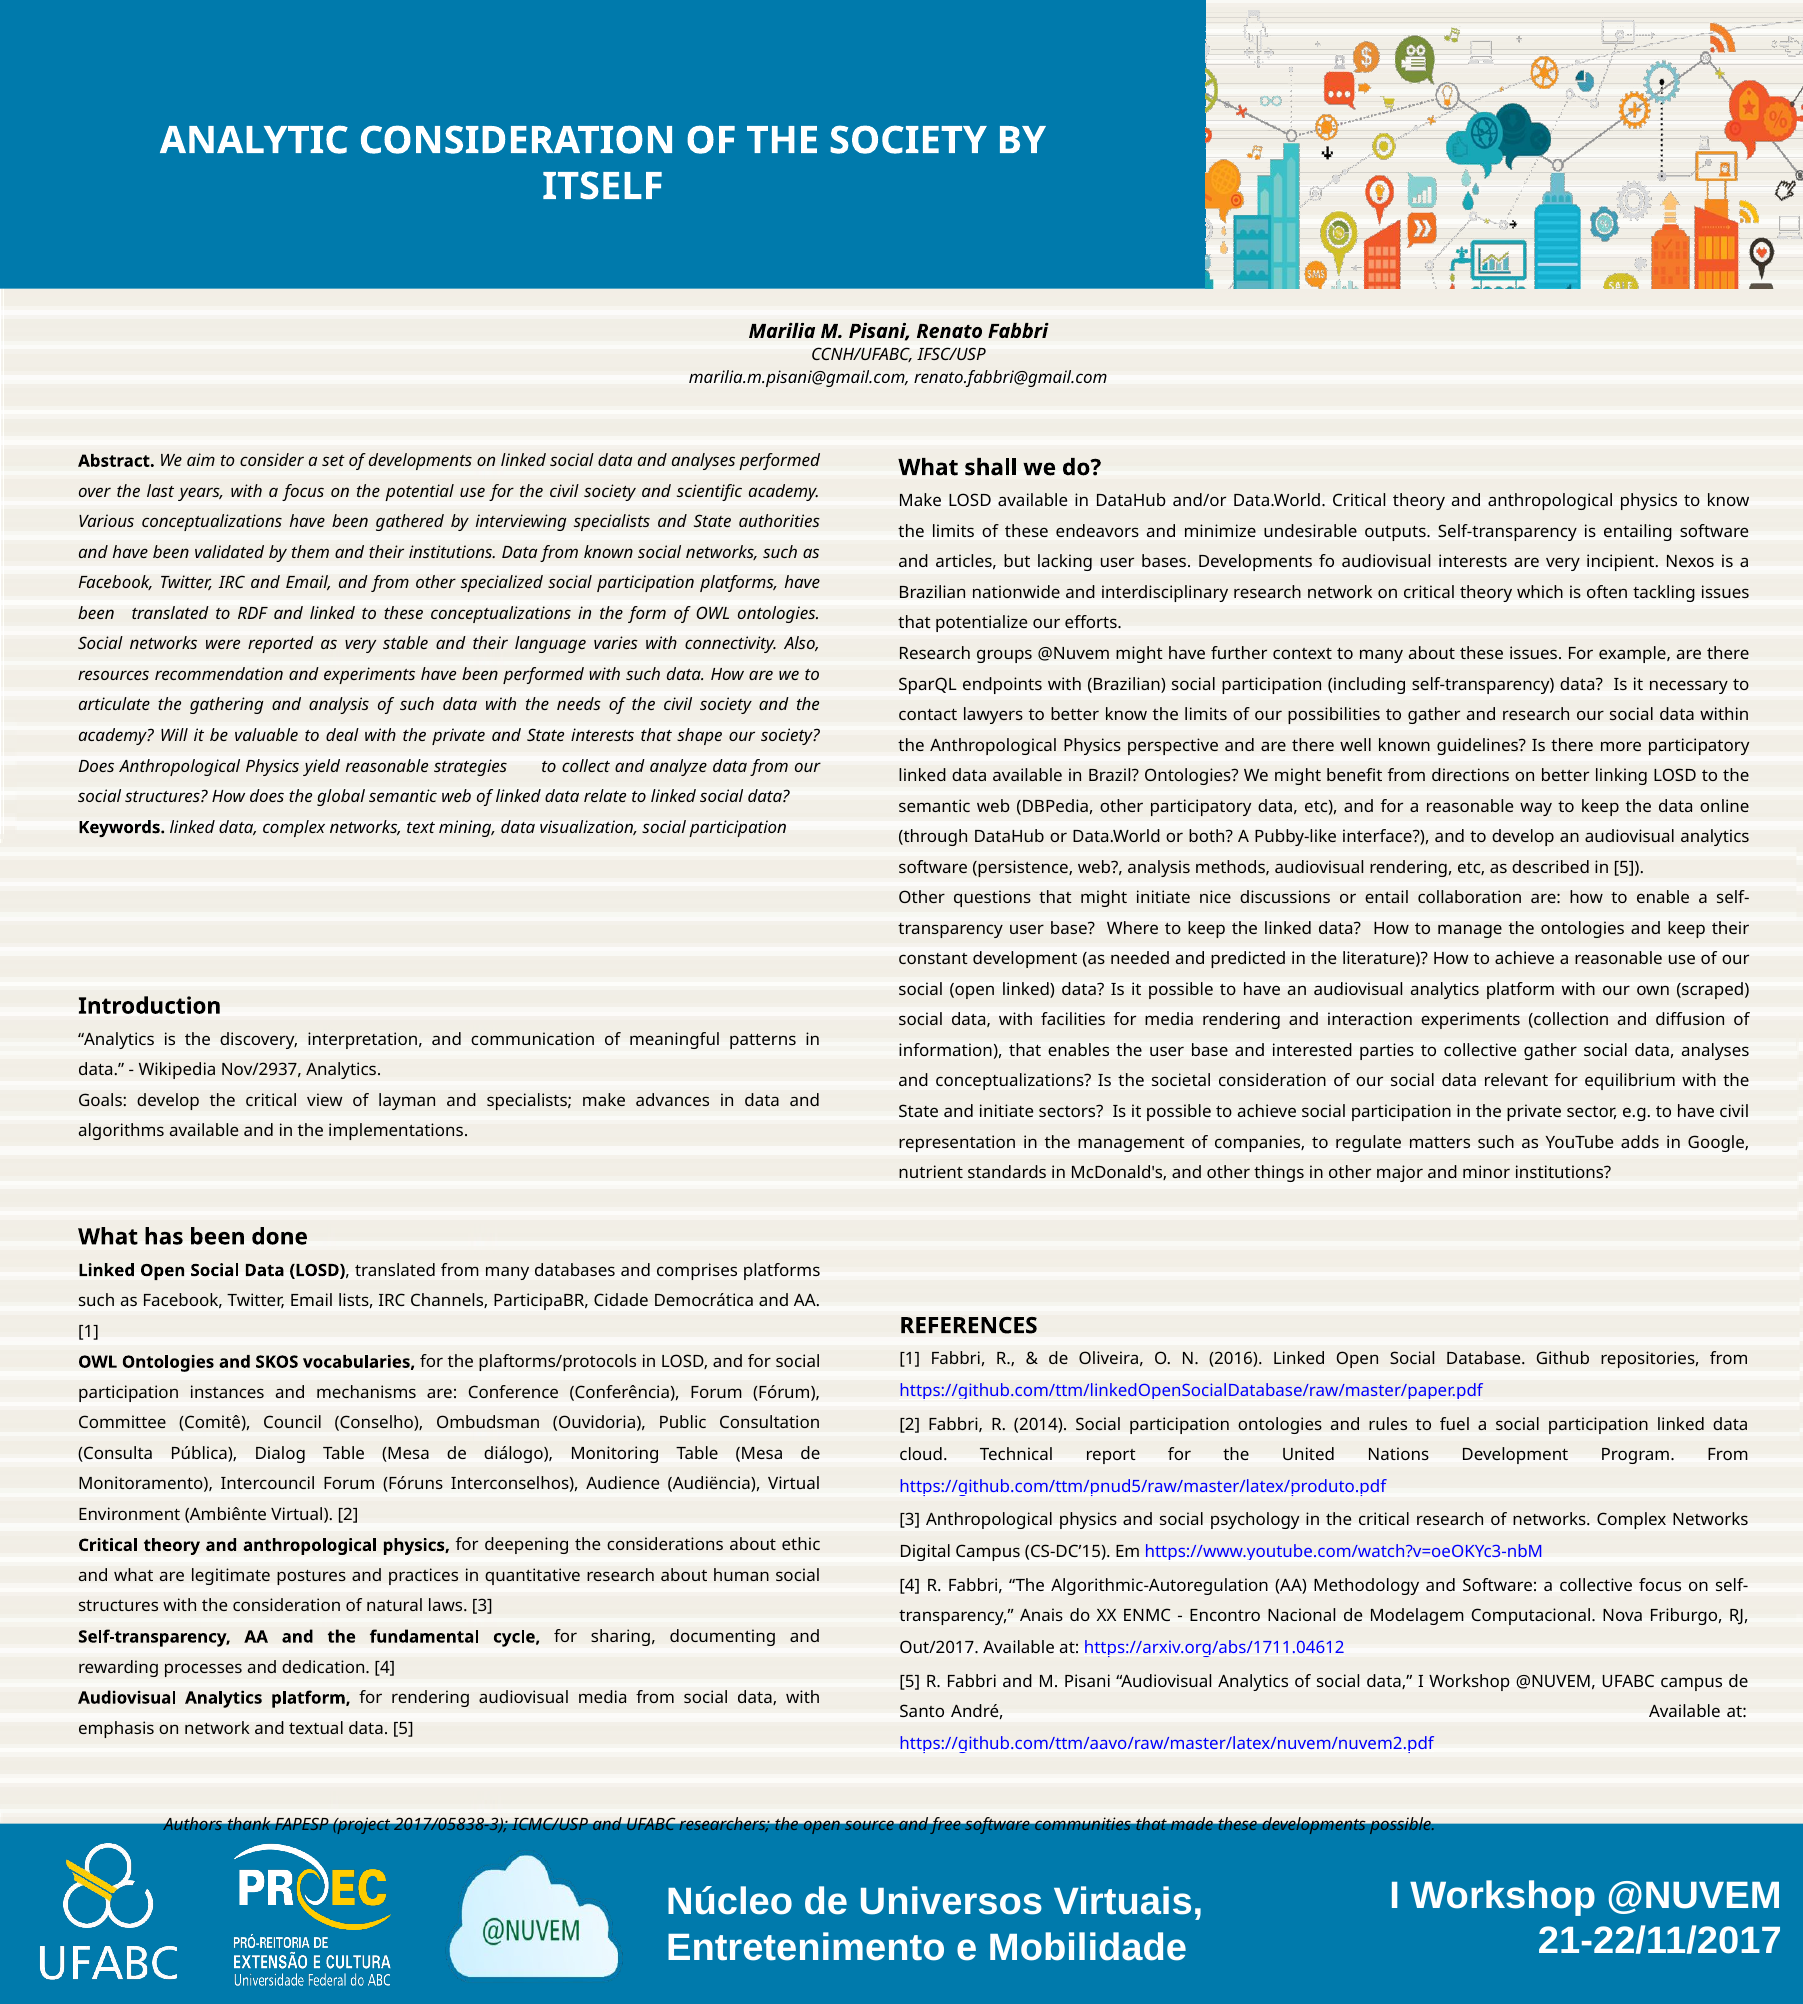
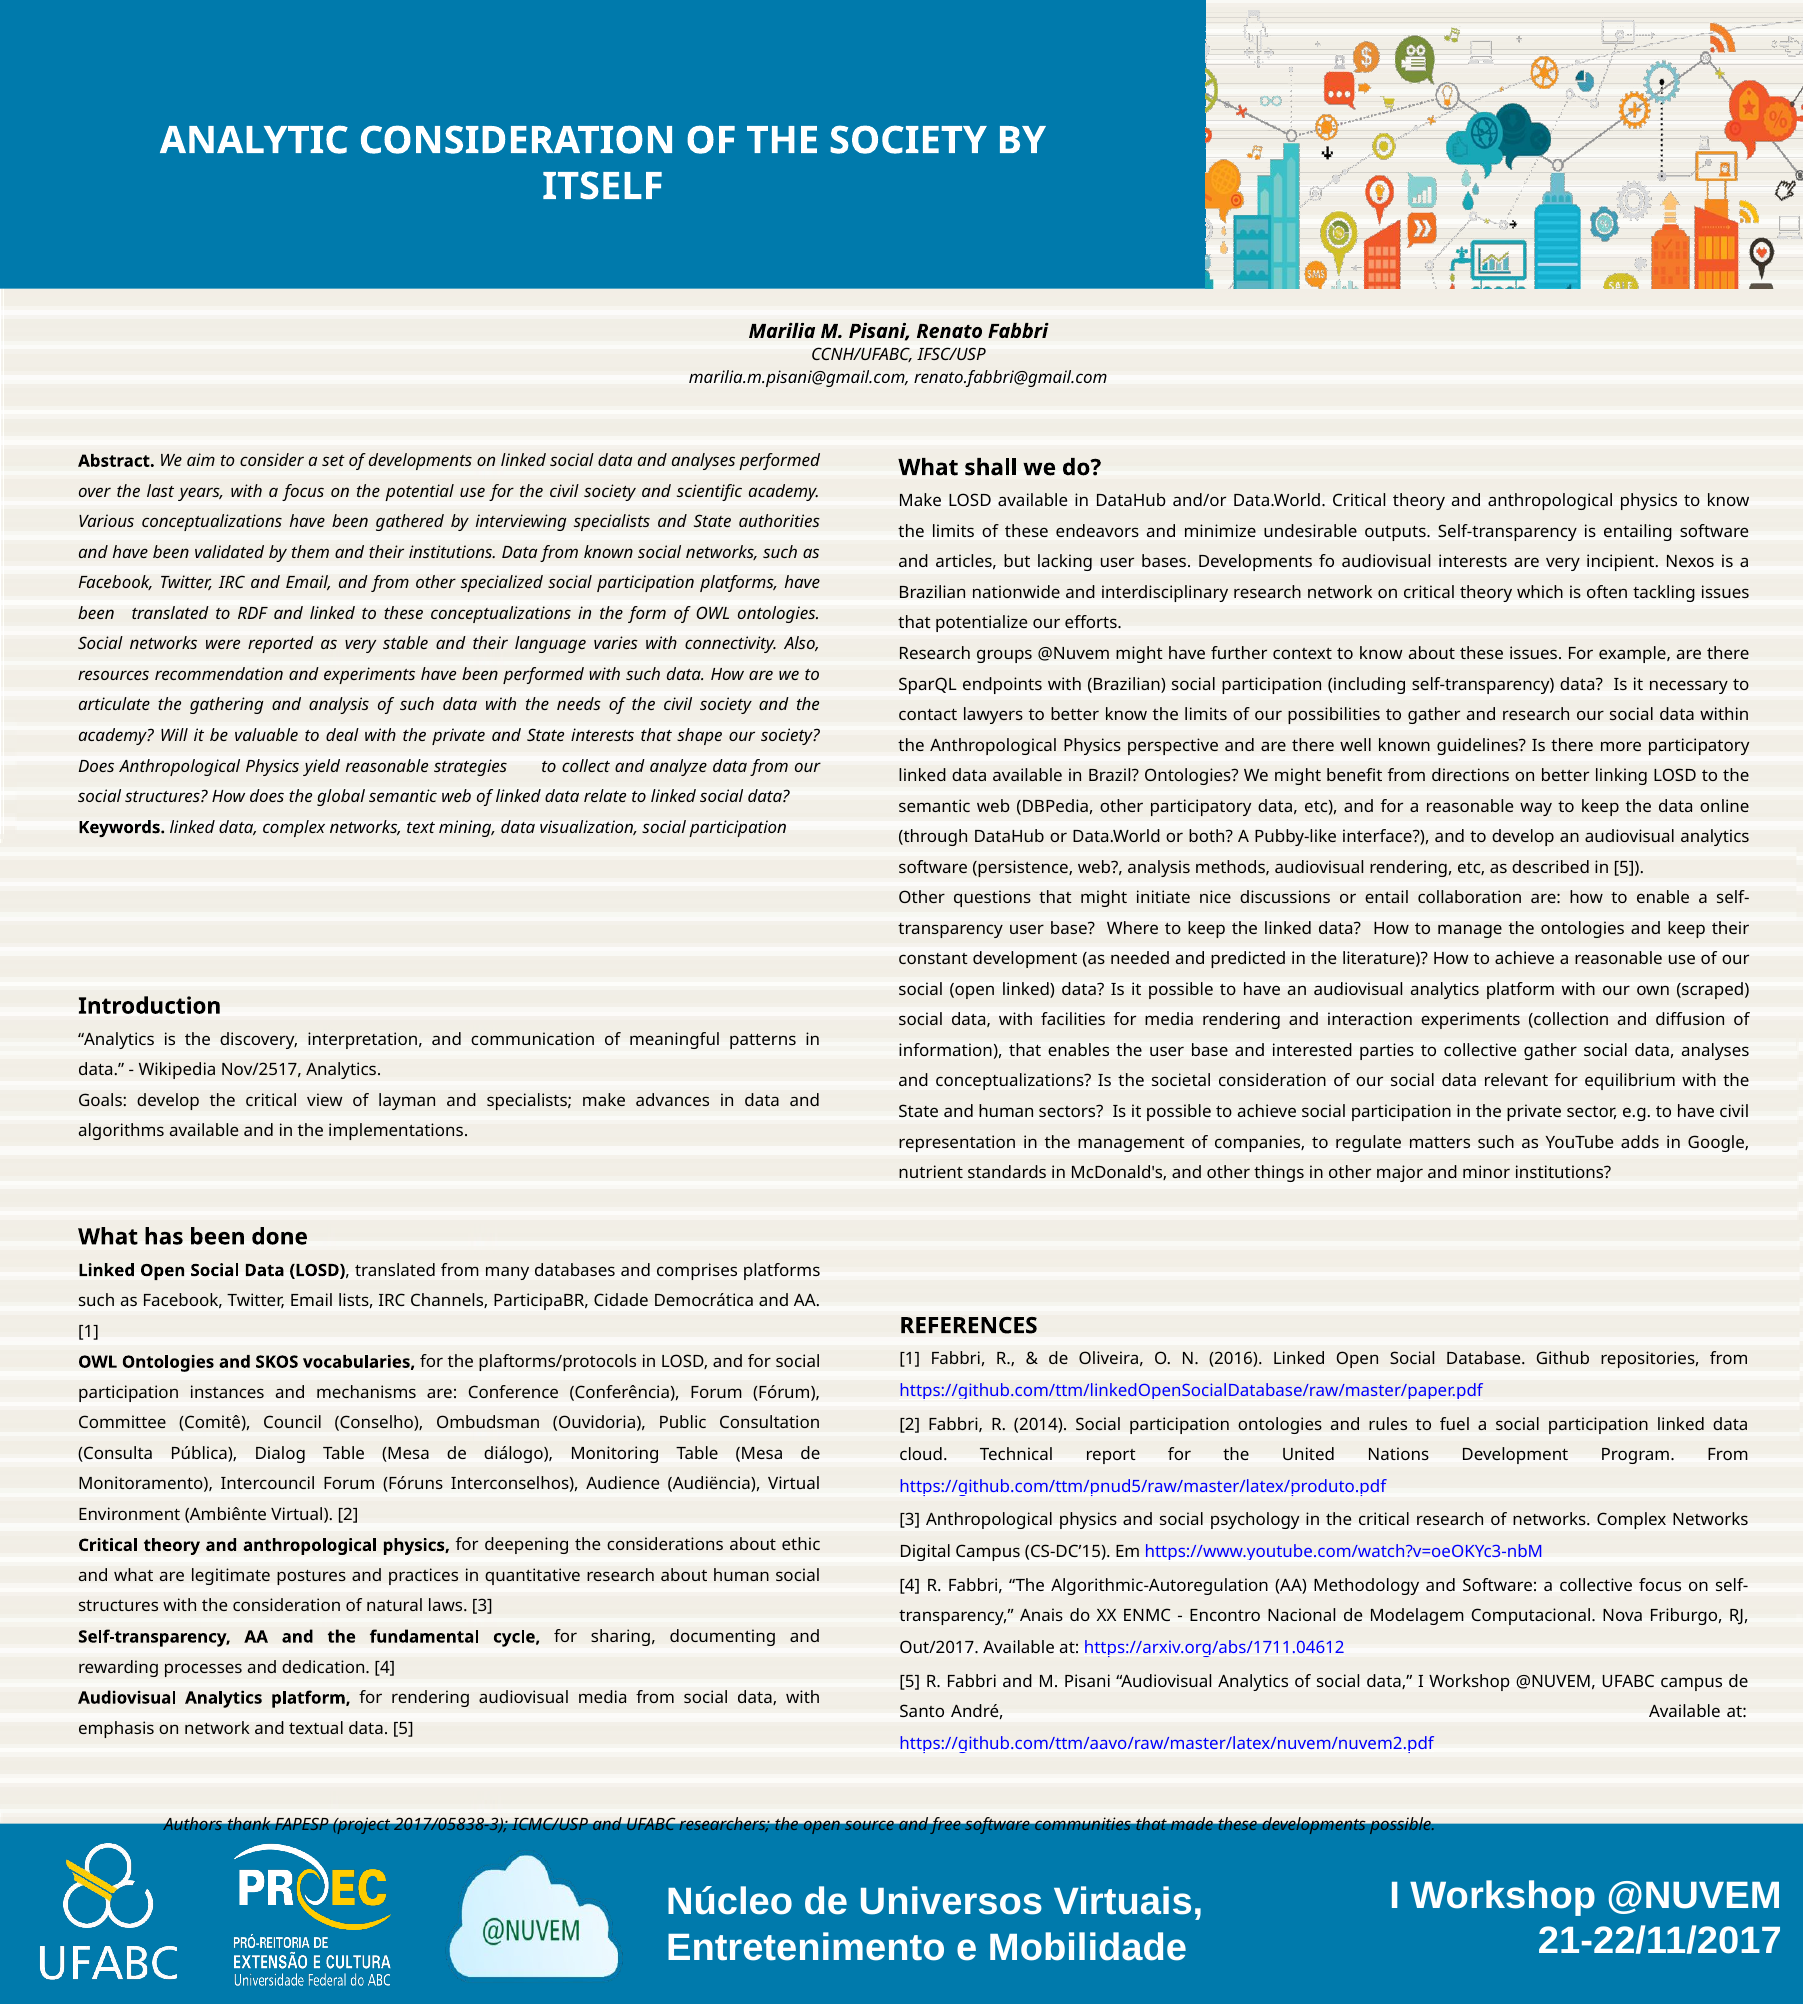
context to many: many -> know
Nov/2937: Nov/2937 -> Nov/2517
and initiate: initiate -> human
